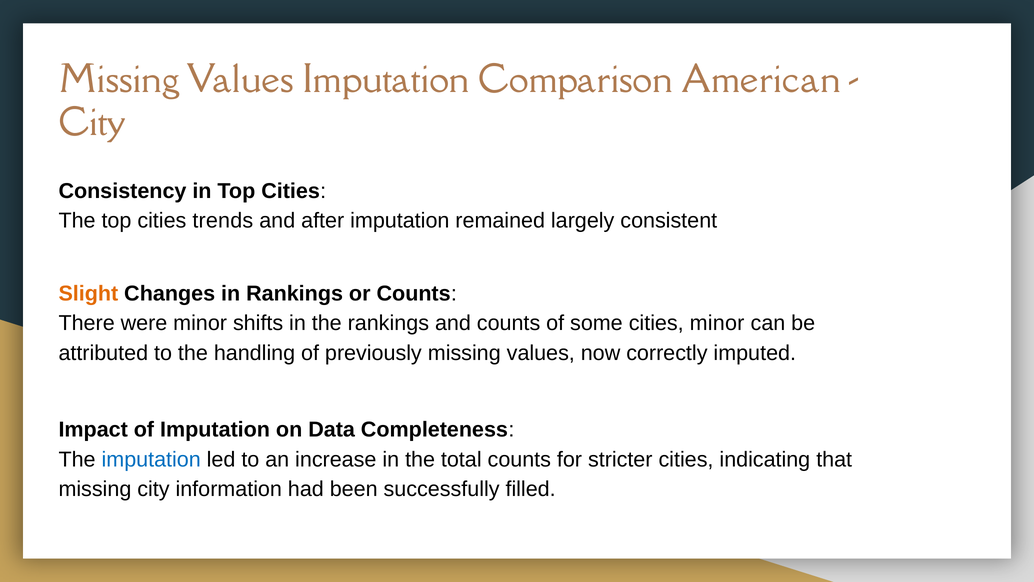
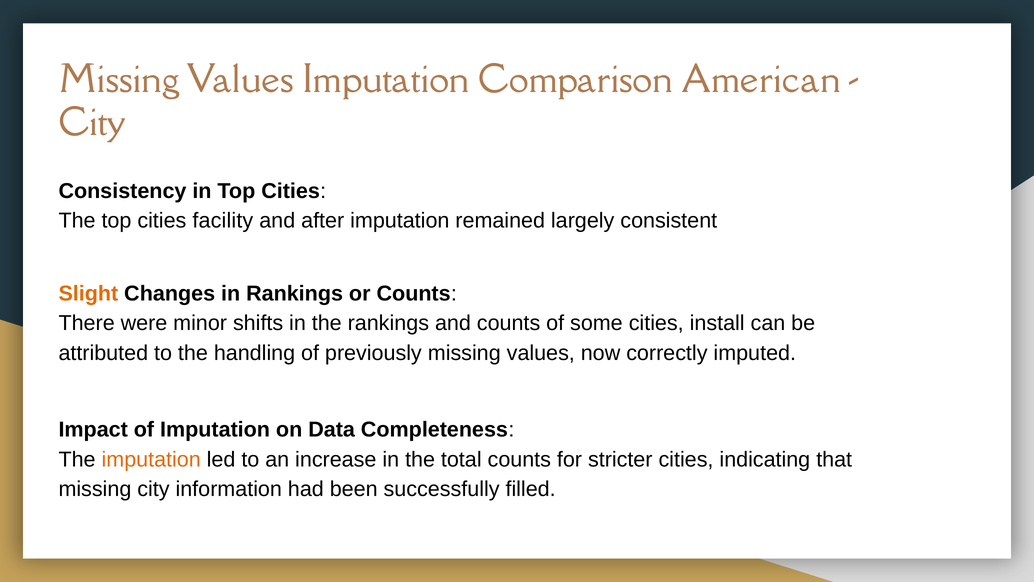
trends: trends -> facility
cities minor: minor -> install
imputation at (151, 459) colour: blue -> orange
